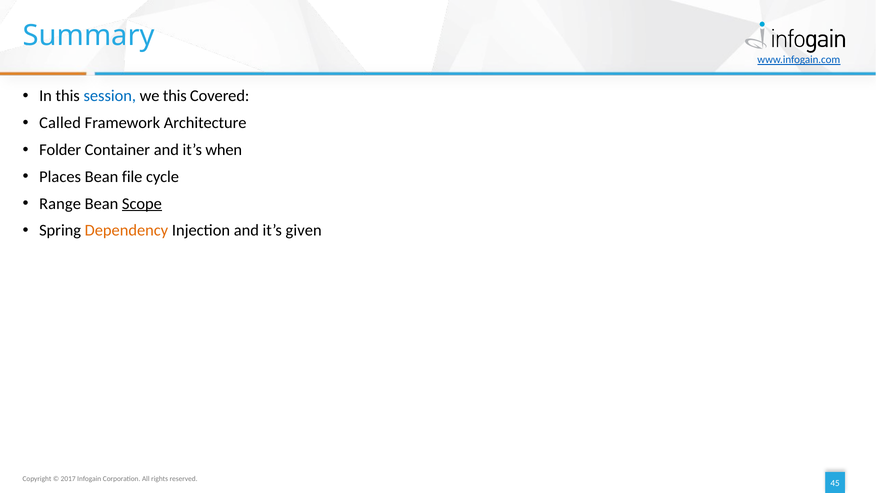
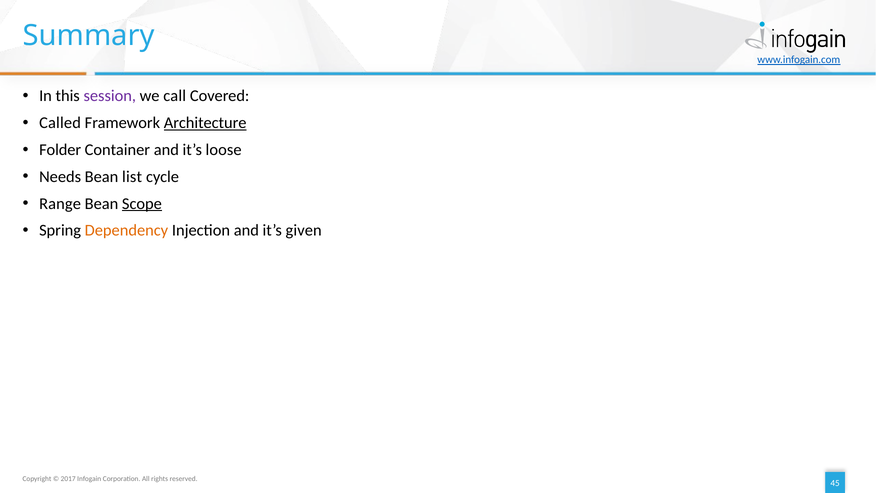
session colour: blue -> purple
we this: this -> call
Architecture underline: none -> present
when: when -> loose
Places: Places -> Needs
file: file -> list
